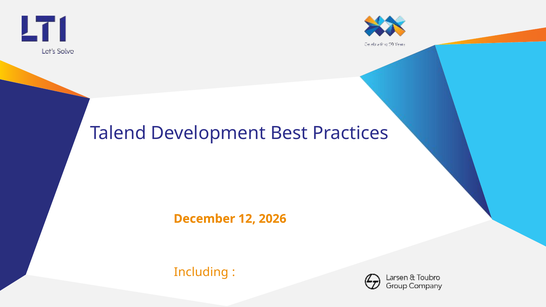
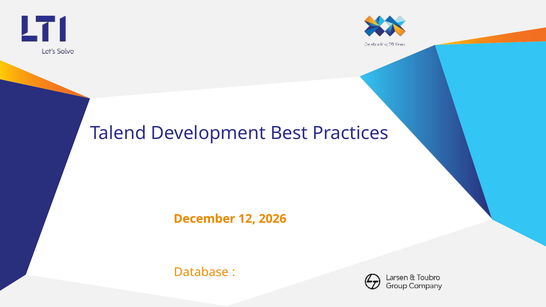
Including: Including -> Database
